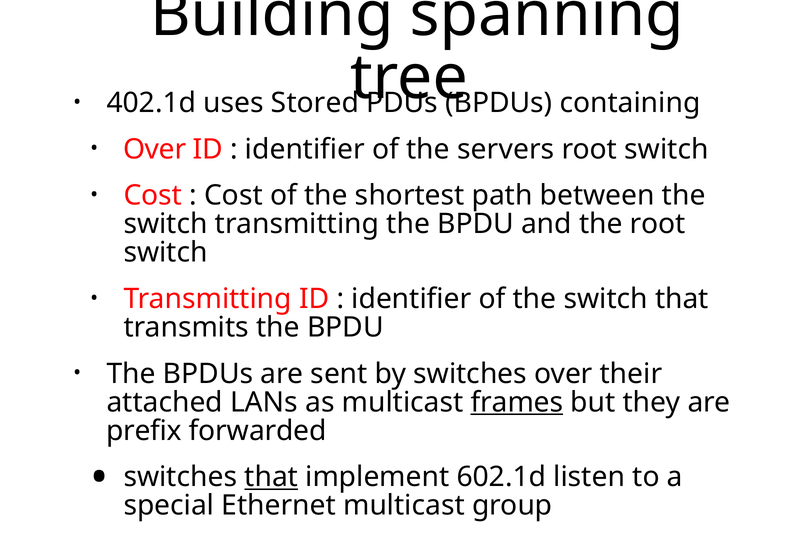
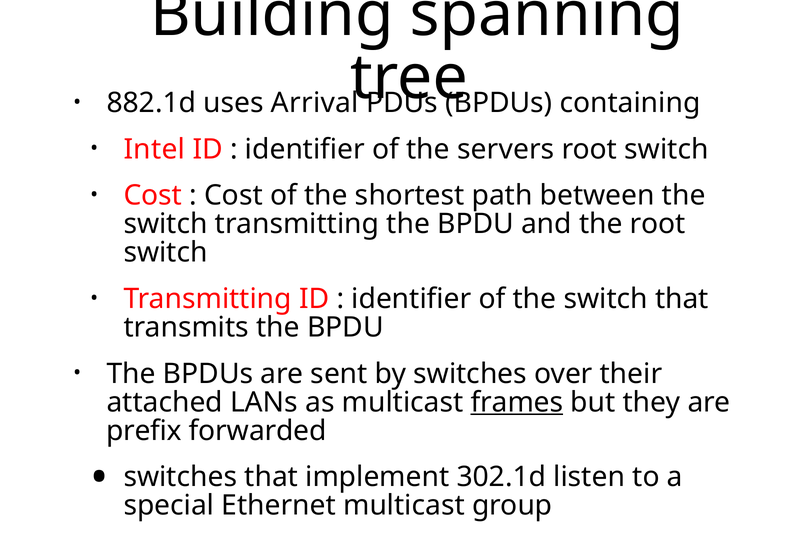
402.1d: 402.1d -> 882.1d
Stored: Stored -> Arrival
Over at (155, 149): Over -> Intel
that at (271, 477) underline: present -> none
602.1d: 602.1d -> 302.1d
